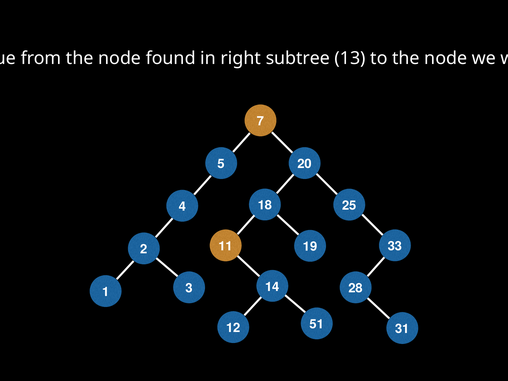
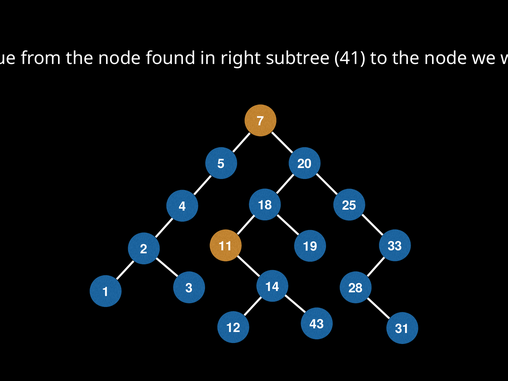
13: 13 -> 41
51: 51 -> 43
